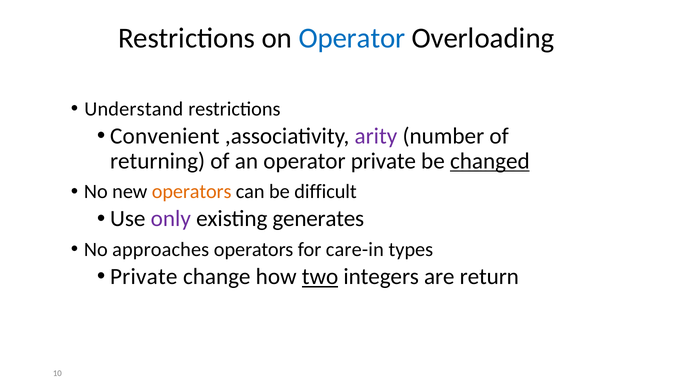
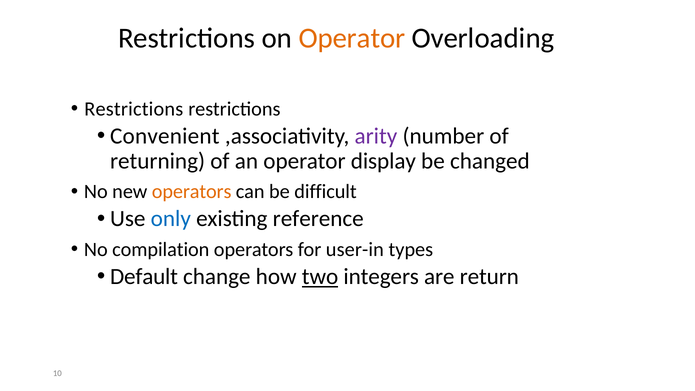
Operator at (352, 38) colour: blue -> orange
Understand at (134, 109): Understand -> Restrictions
operator private: private -> display
changed underline: present -> none
only colour: purple -> blue
generates: generates -> reference
approaches: approaches -> compilation
care-in: care-in -> user-in
Private at (144, 277): Private -> Default
